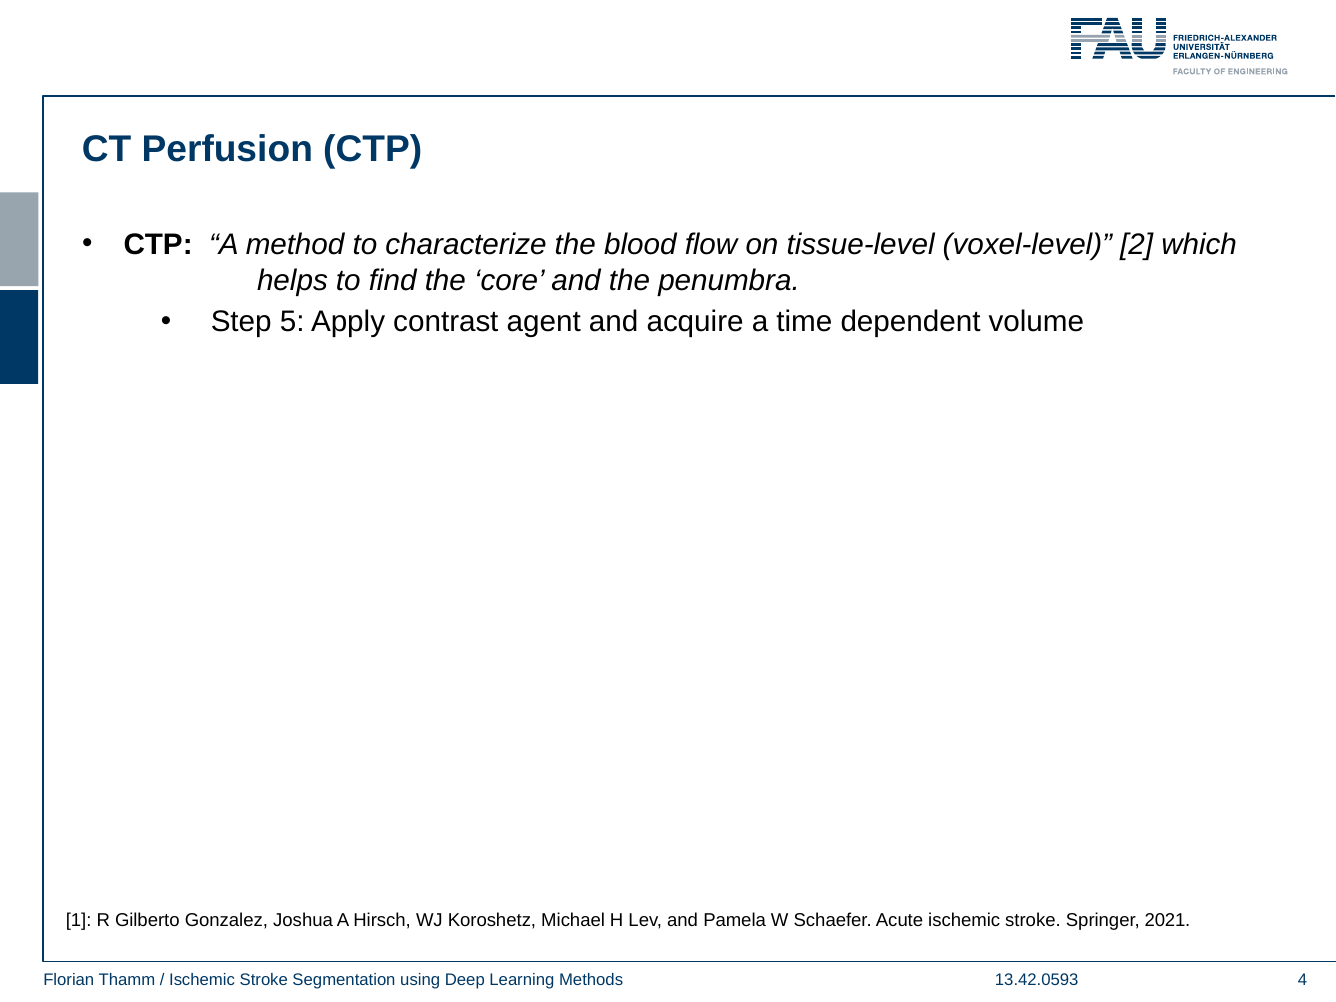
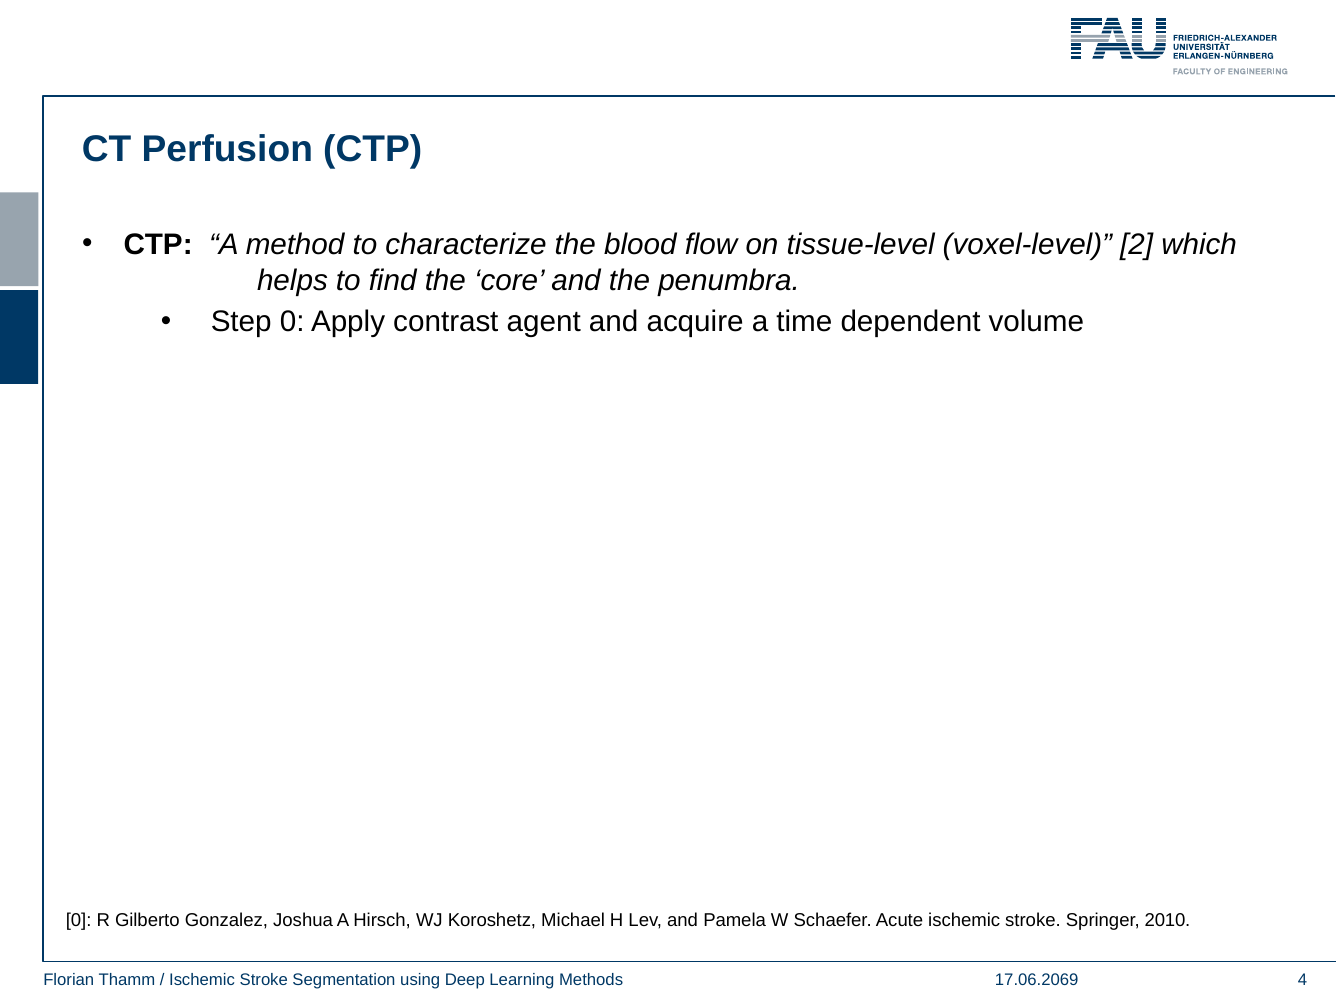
Step 5: 5 -> 0
1 at (79, 920): 1 -> 0
2021: 2021 -> 2010
13.42.0593: 13.42.0593 -> 17.06.2069
